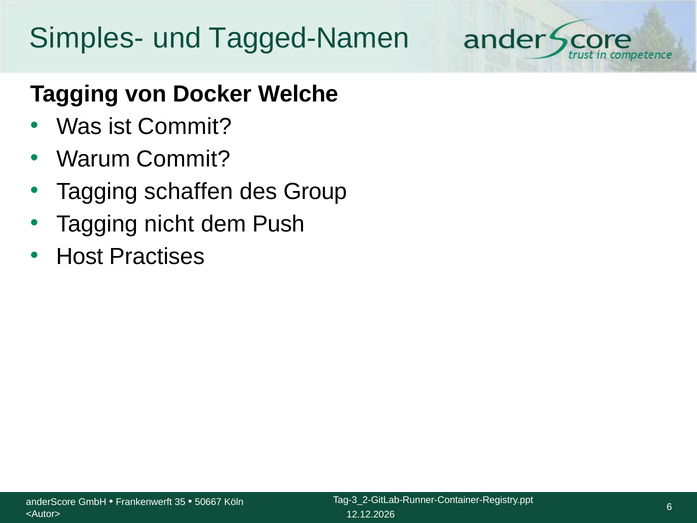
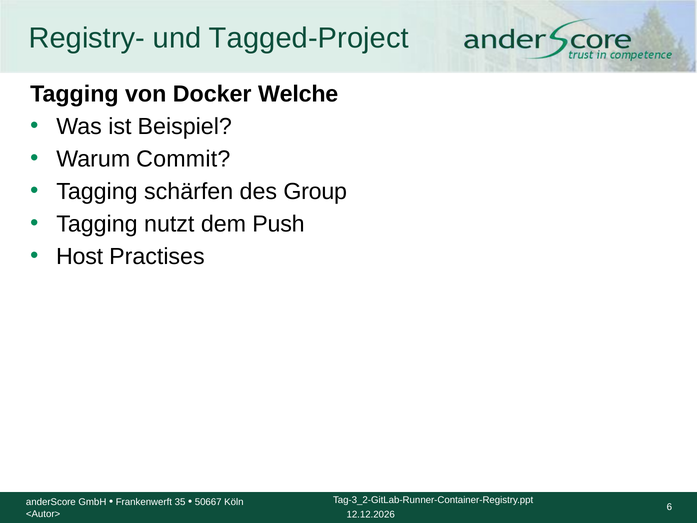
Simples-: Simples- -> Registry-
Tagged-Namen: Tagged-Namen -> Tagged-Project
ist Commit: Commit -> Beispiel
schaffen: schaffen -> schärfen
nicht: nicht -> nutzt
